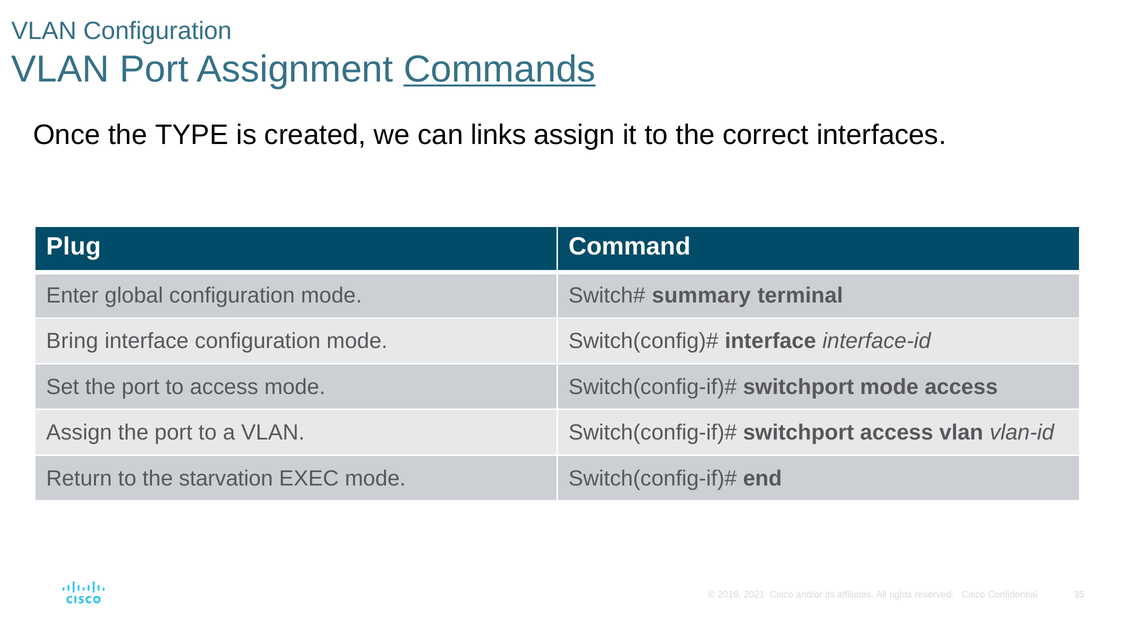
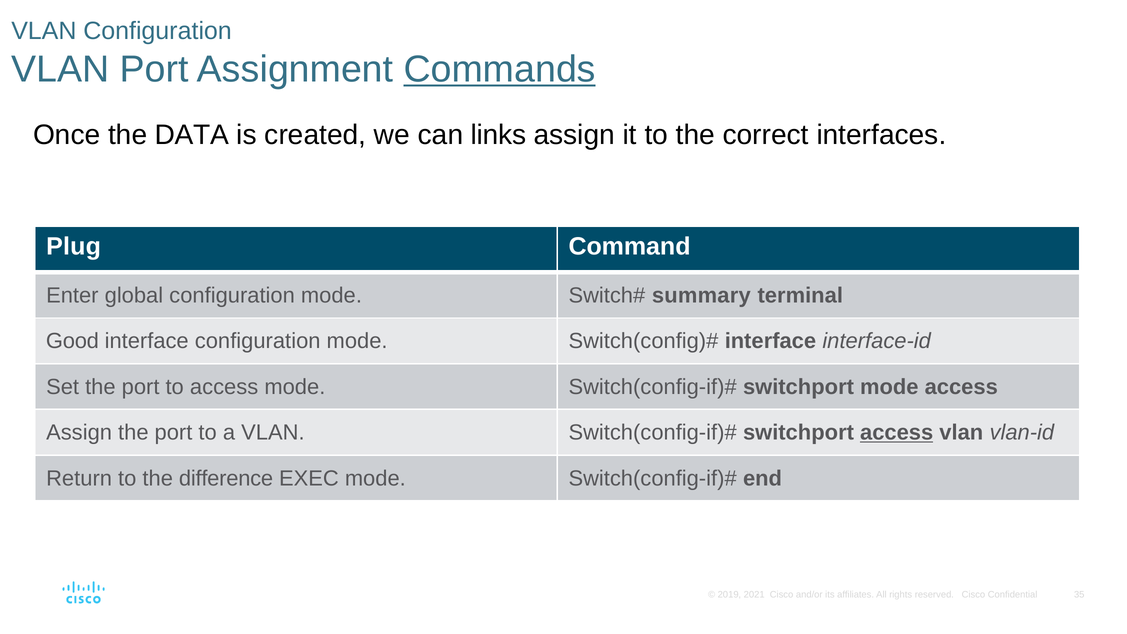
TYPE: TYPE -> DATA
Bring: Bring -> Good
access at (897, 433) underline: none -> present
starvation: starvation -> difference
